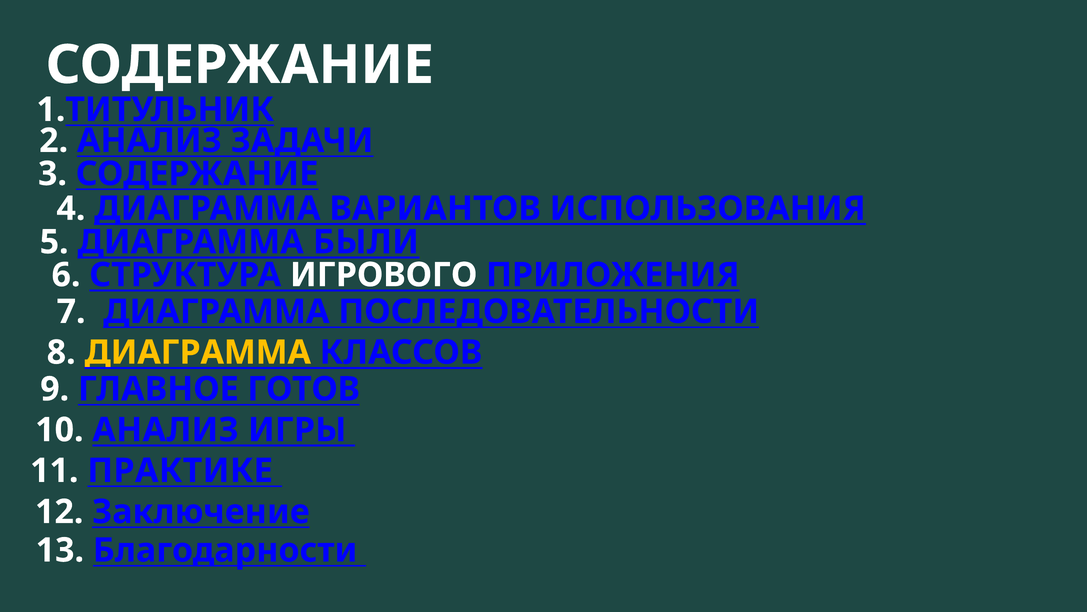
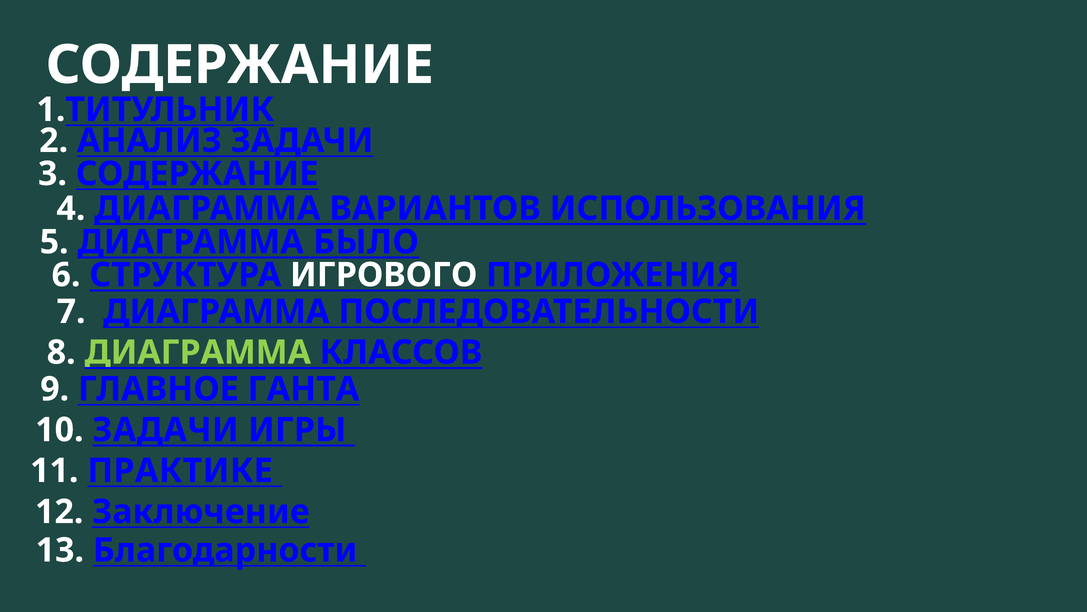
БЫЛИ: БЫЛИ -> БЫЛО
ДИАГРАММА at (198, 352) colour: yellow -> light green
ГОТОВ: ГОТОВ -> ГАНТА
10 АНАЛИЗ: АНАЛИЗ -> ЗАДАЧИ
